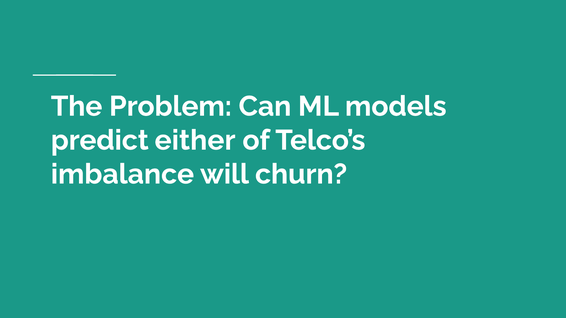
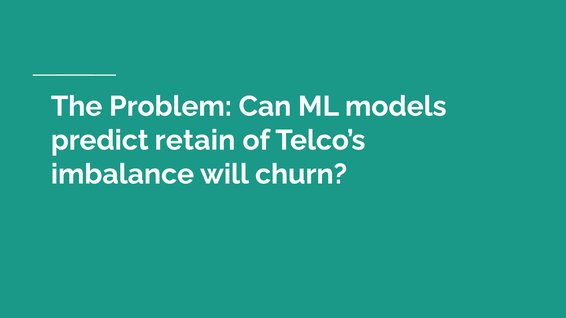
either: either -> retain
